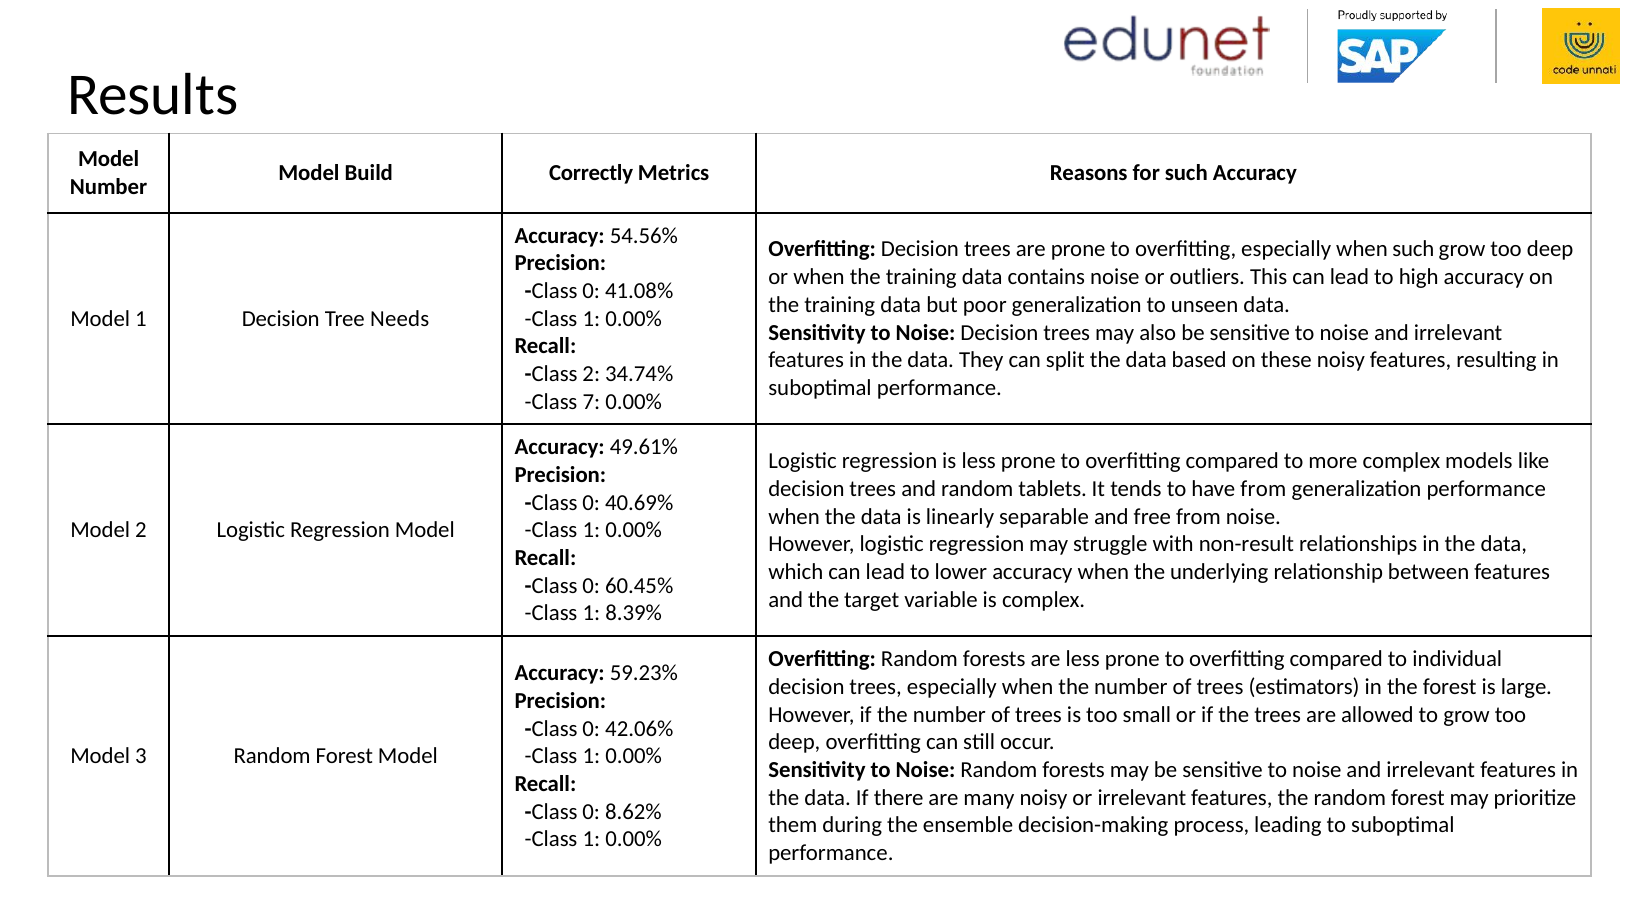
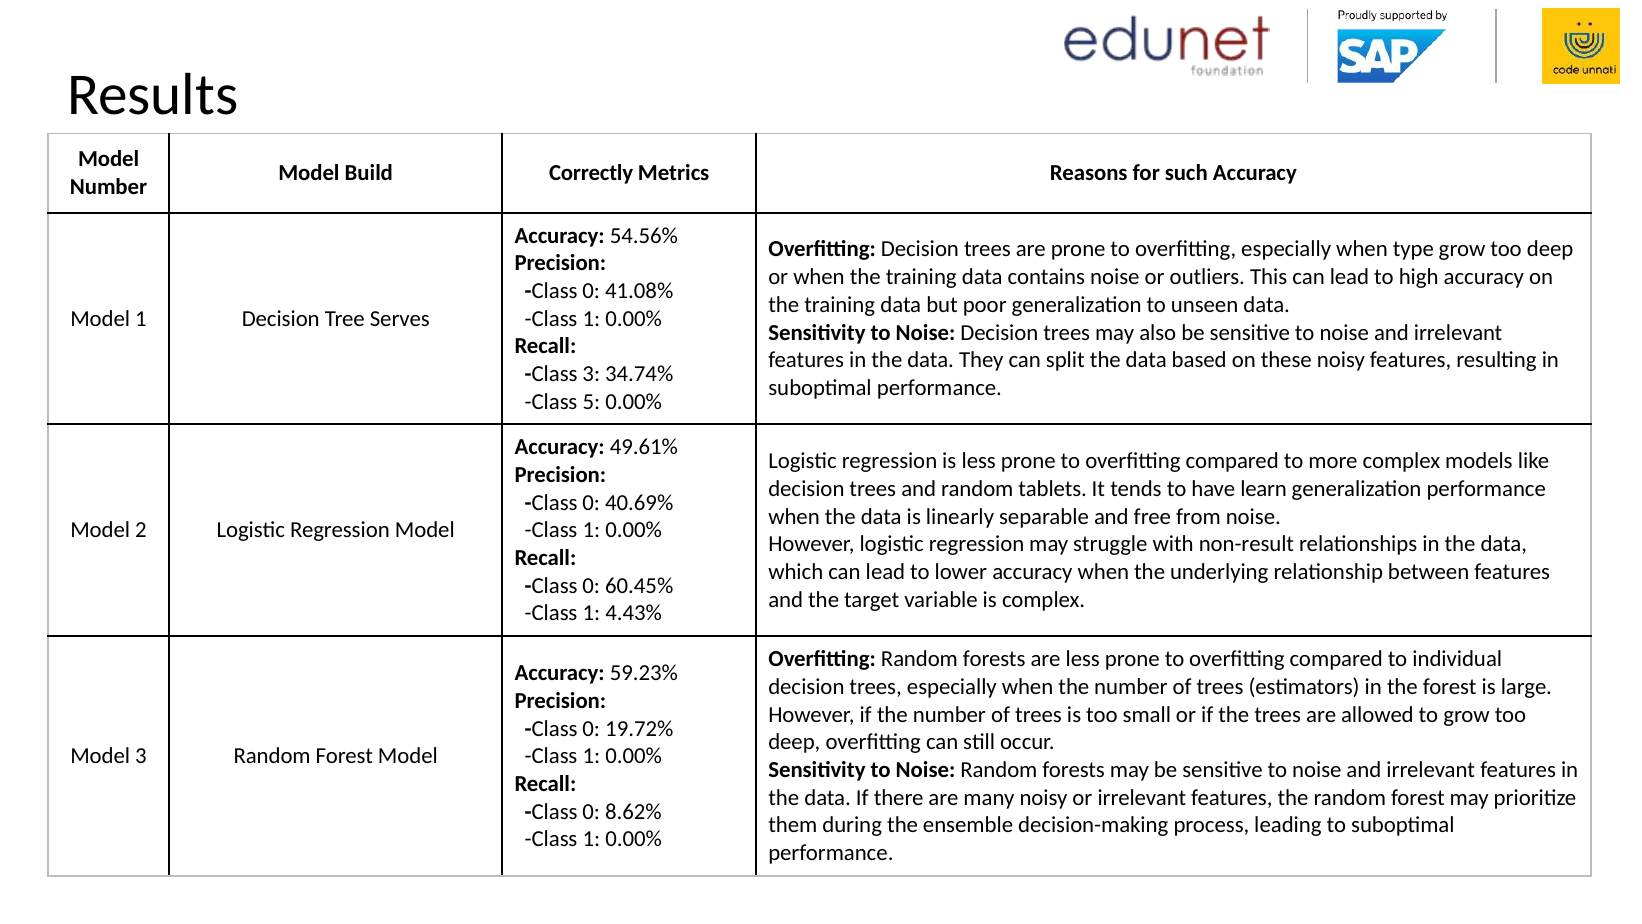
when such: such -> type
Needs: Needs -> Serves
Class 2: 2 -> 3
7: 7 -> 5
have from: from -> learn
8.39%: 8.39% -> 4.43%
42.06%: 42.06% -> 19.72%
